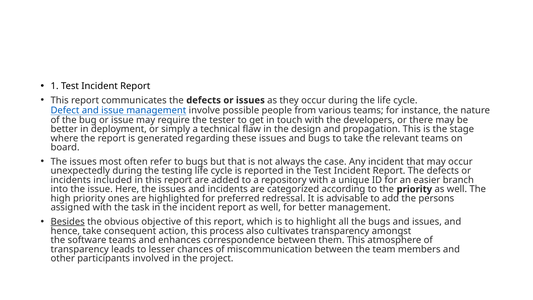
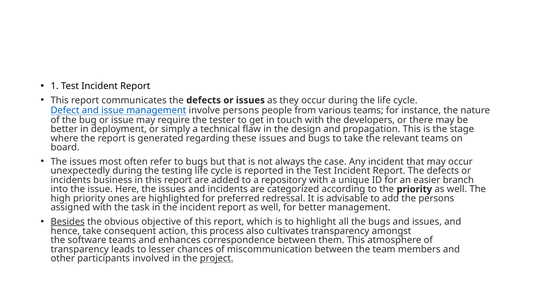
involve possible: possible -> persons
included: included -> business
project underline: none -> present
